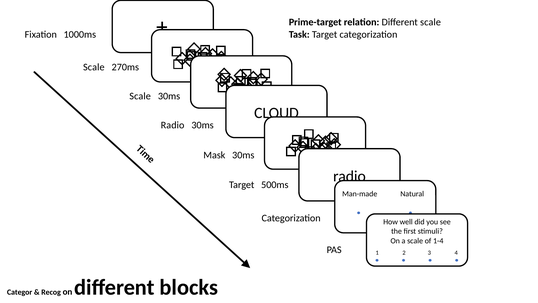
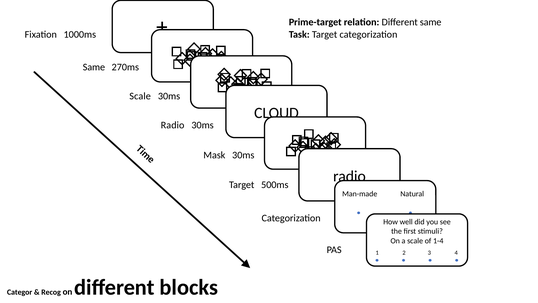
Different scale: scale -> same
Scale at (94, 67): Scale -> Same
